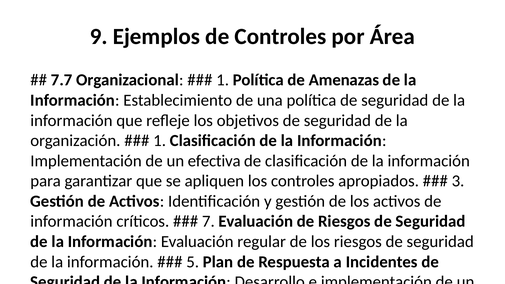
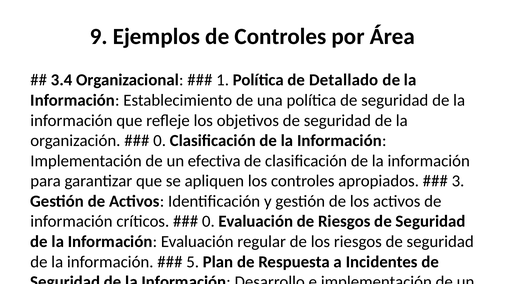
7.7: 7.7 -> 3.4
de Amenazas: Amenazas -> Detallado
1 at (160, 141): 1 -> 0
7 at (208, 221): 7 -> 0
